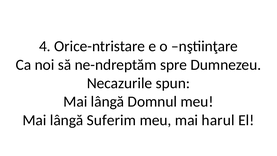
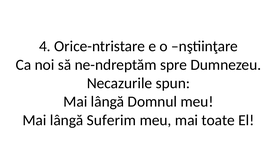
harul: harul -> toate
